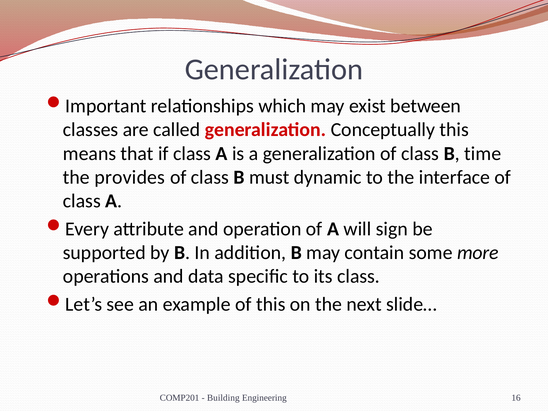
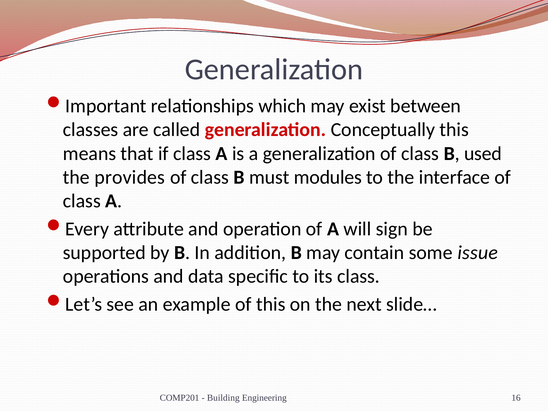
time: time -> used
dynamic: dynamic -> modules
more: more -> issue
